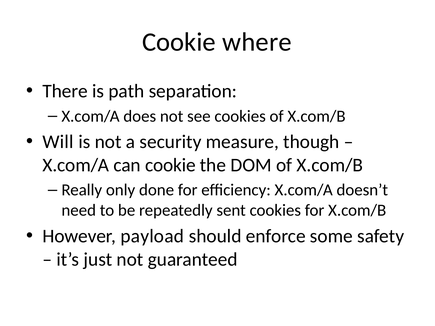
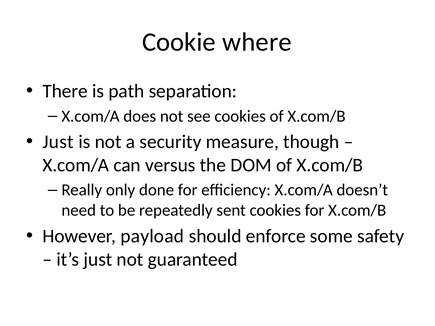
Will at (58, 142): Will -> Just
can cookie: cookie -> versus
